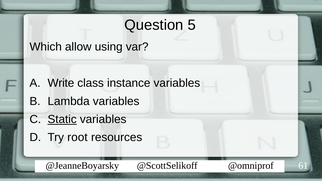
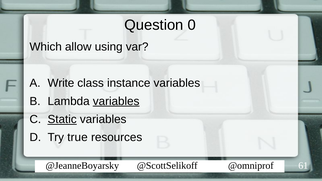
5: 5 -> 0
variables at (116, 101) underline: none -> present
root: root -> true
